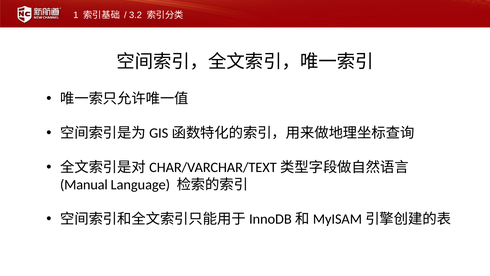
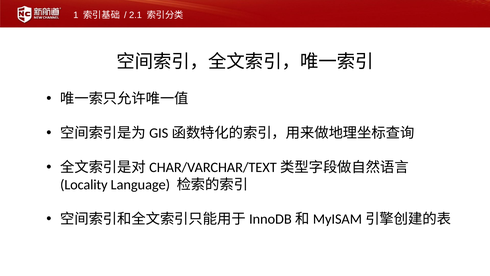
3.2: 3.2 -> 2.1
Manual: Manual -> Locality
